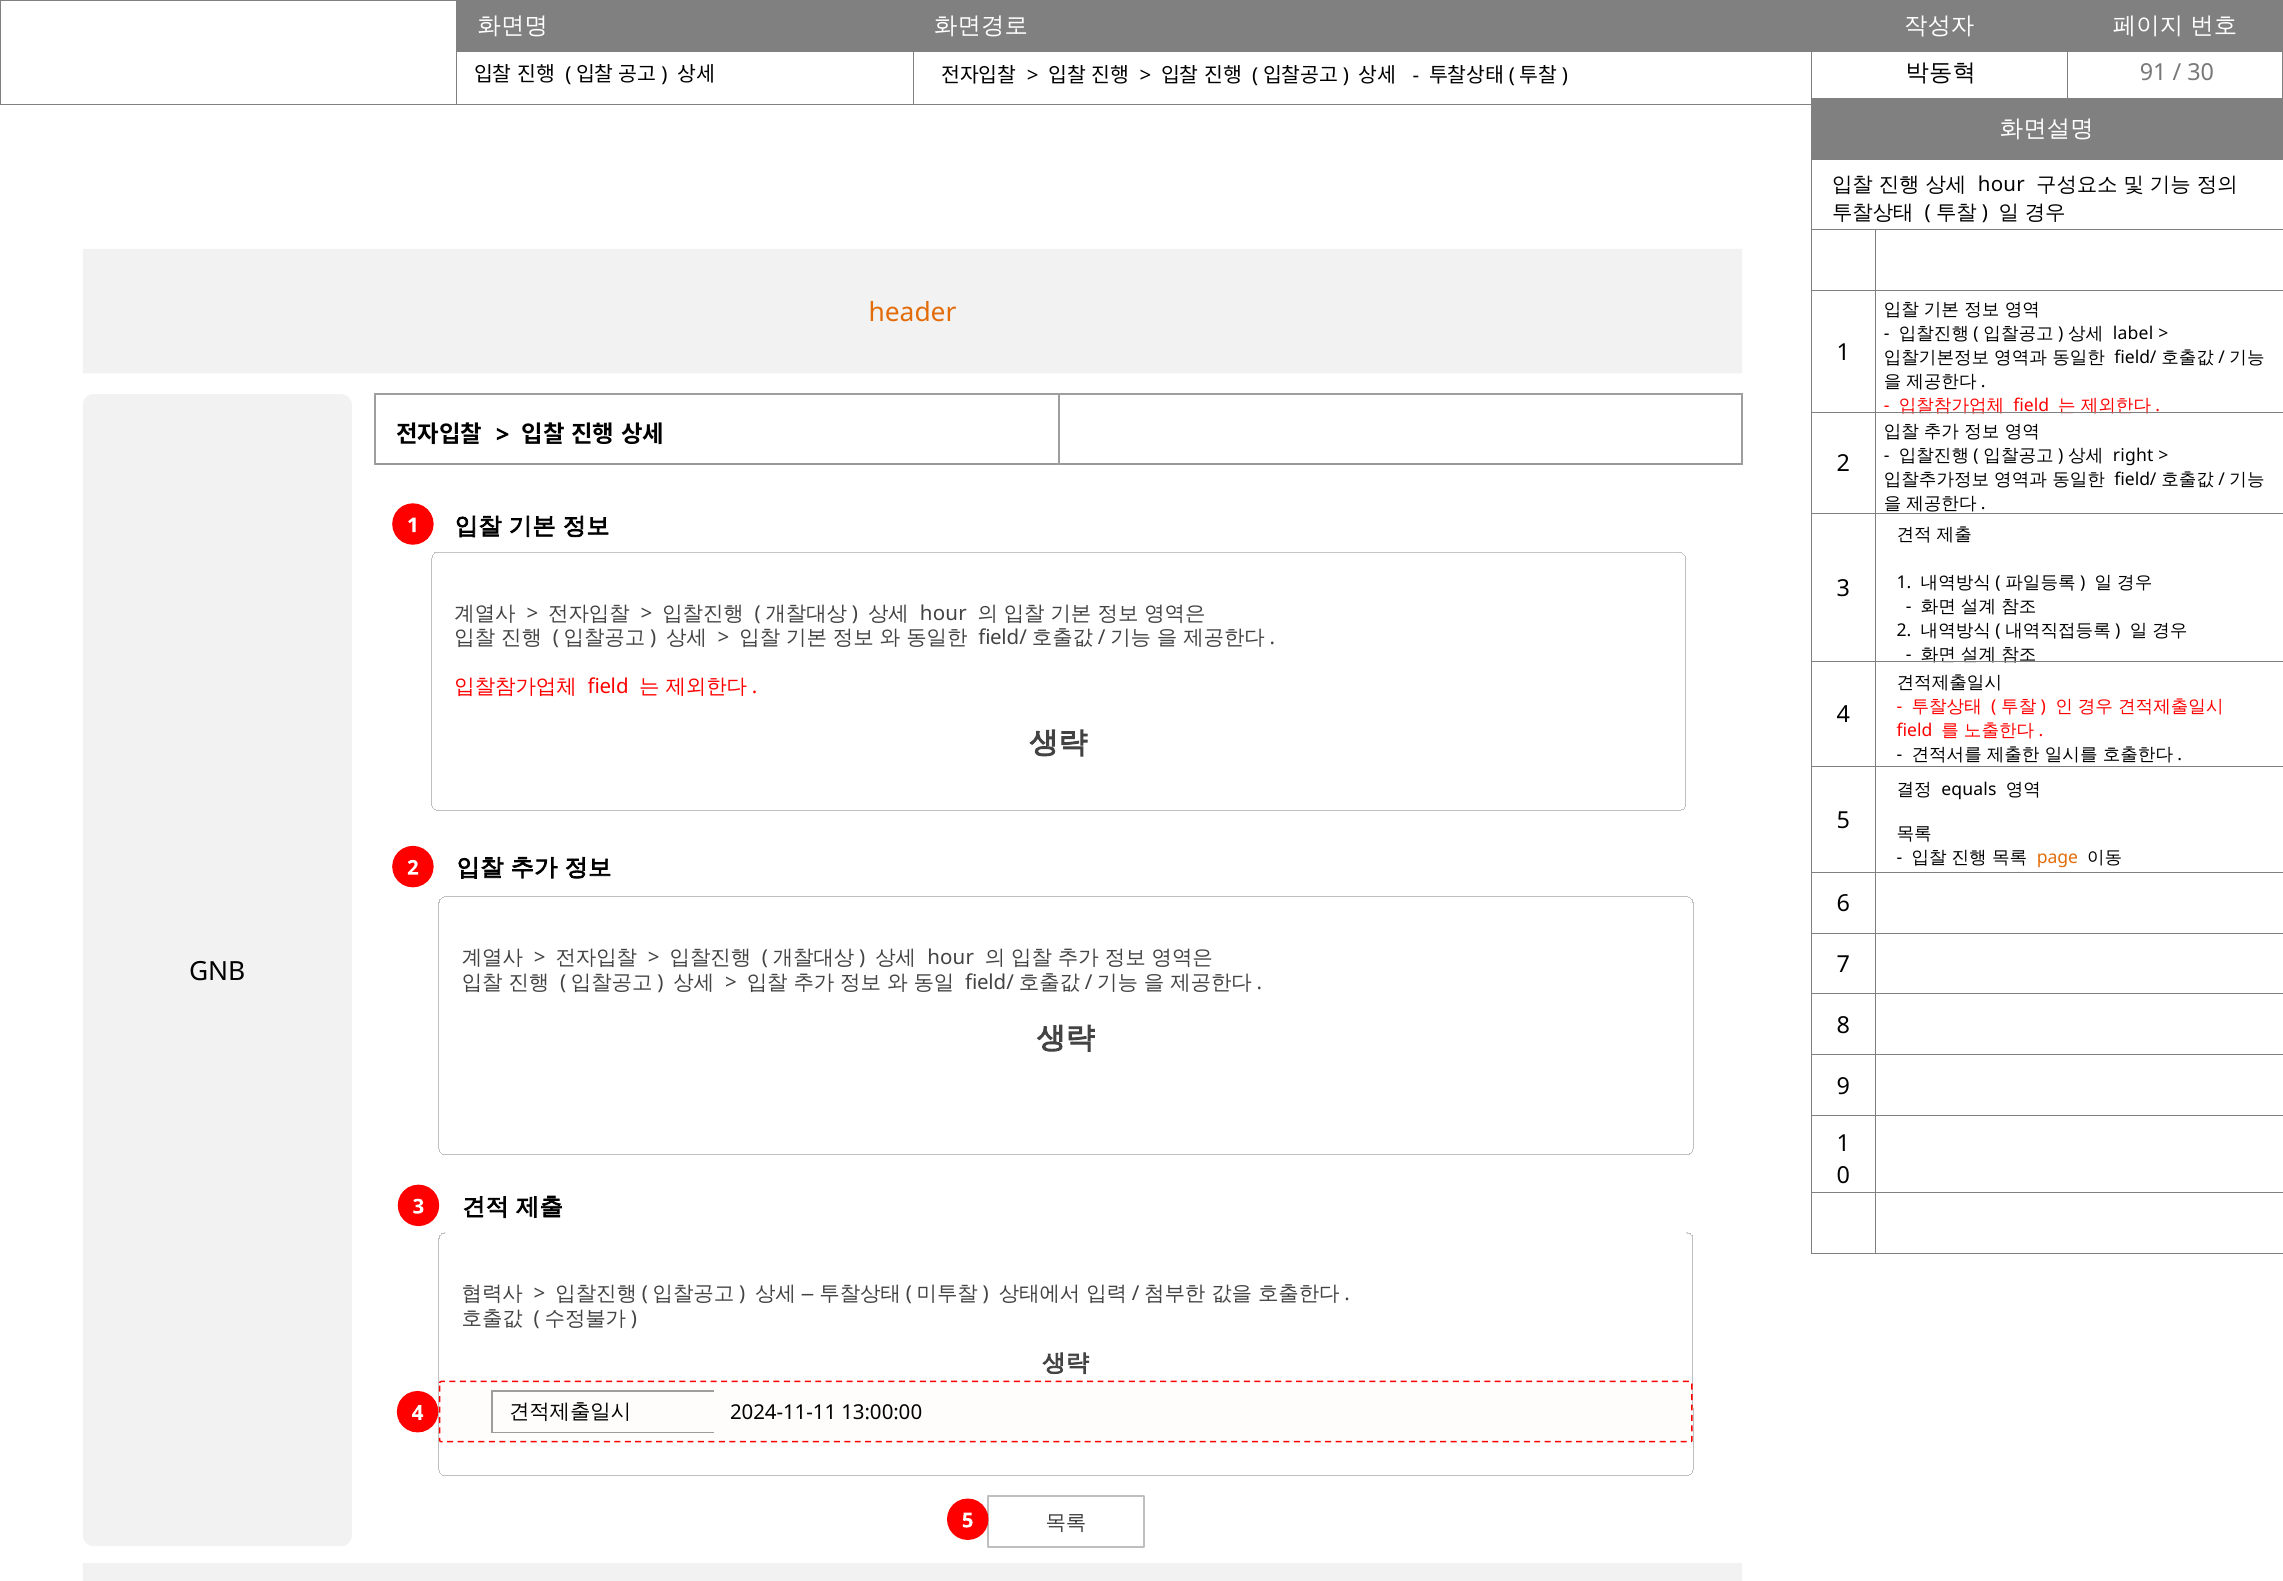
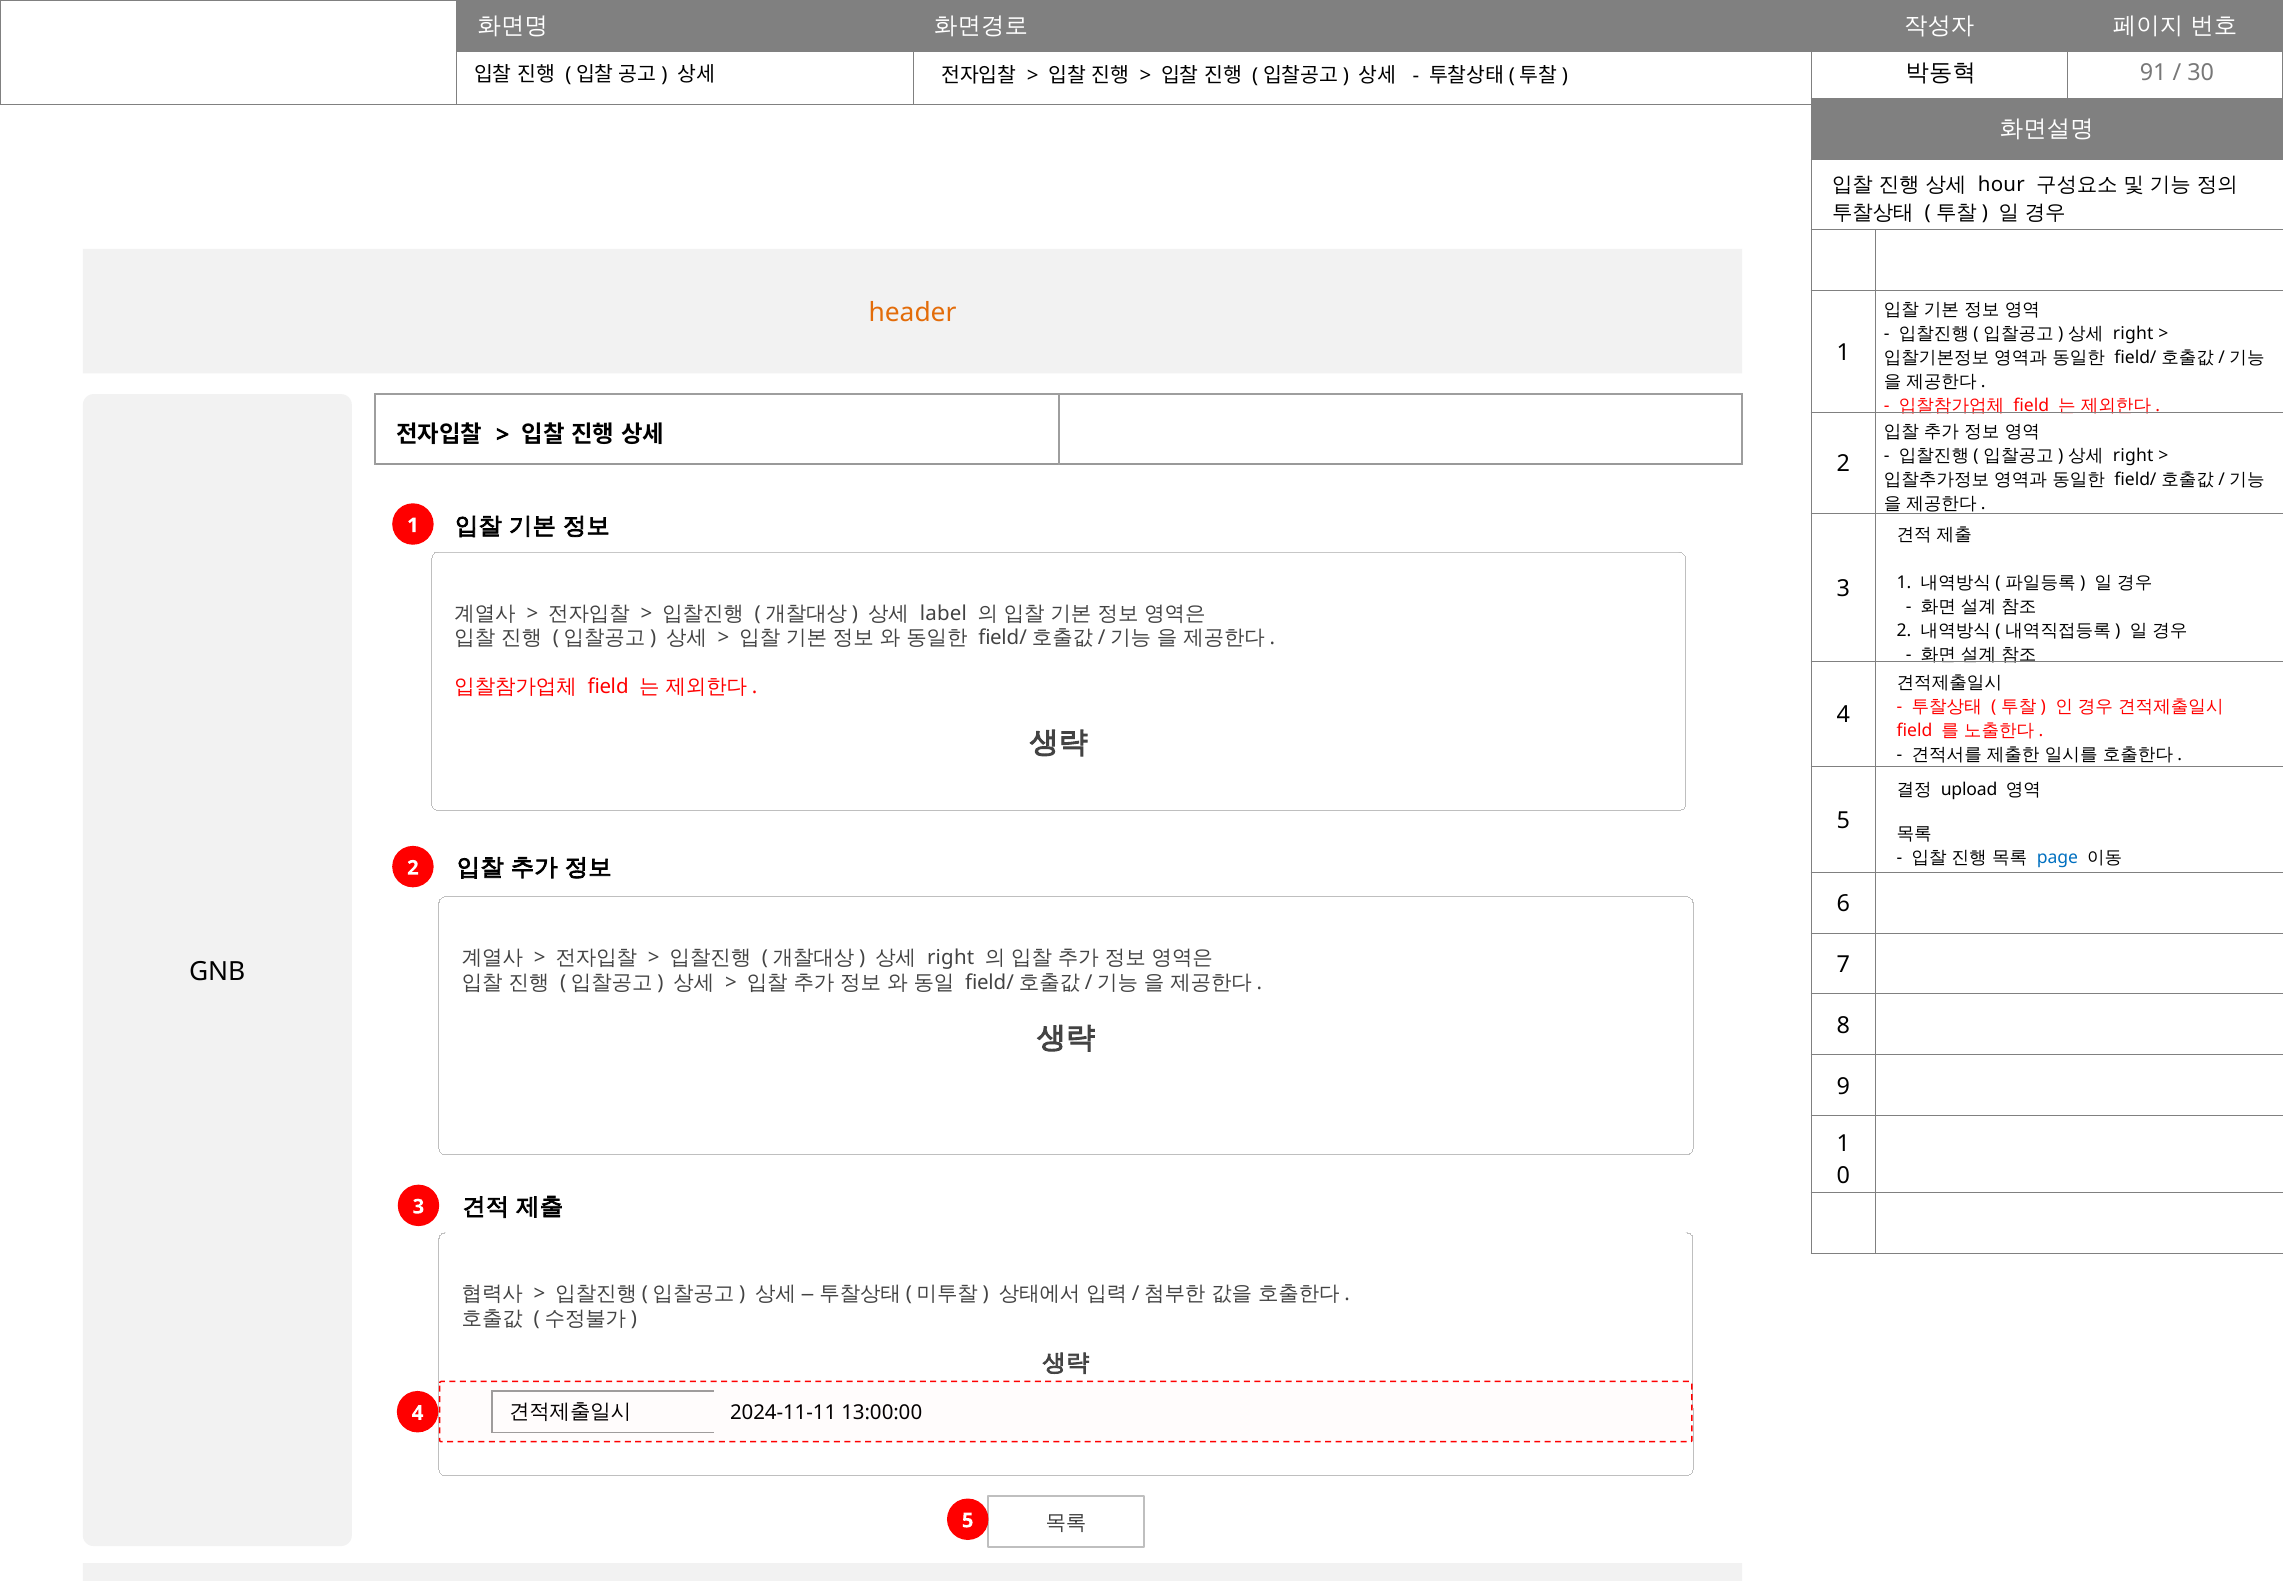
label at (2133, 333): label -> right
hour at (943, 613): hour -> label
equals: equals -> upload
page colour: orange -> blue
hour at (951, 957): hour -> right
